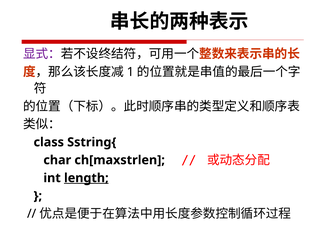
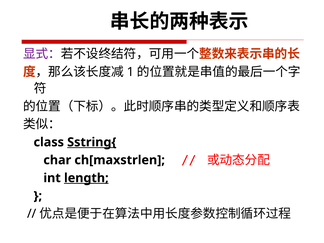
Sstring{ underline: none -> present
